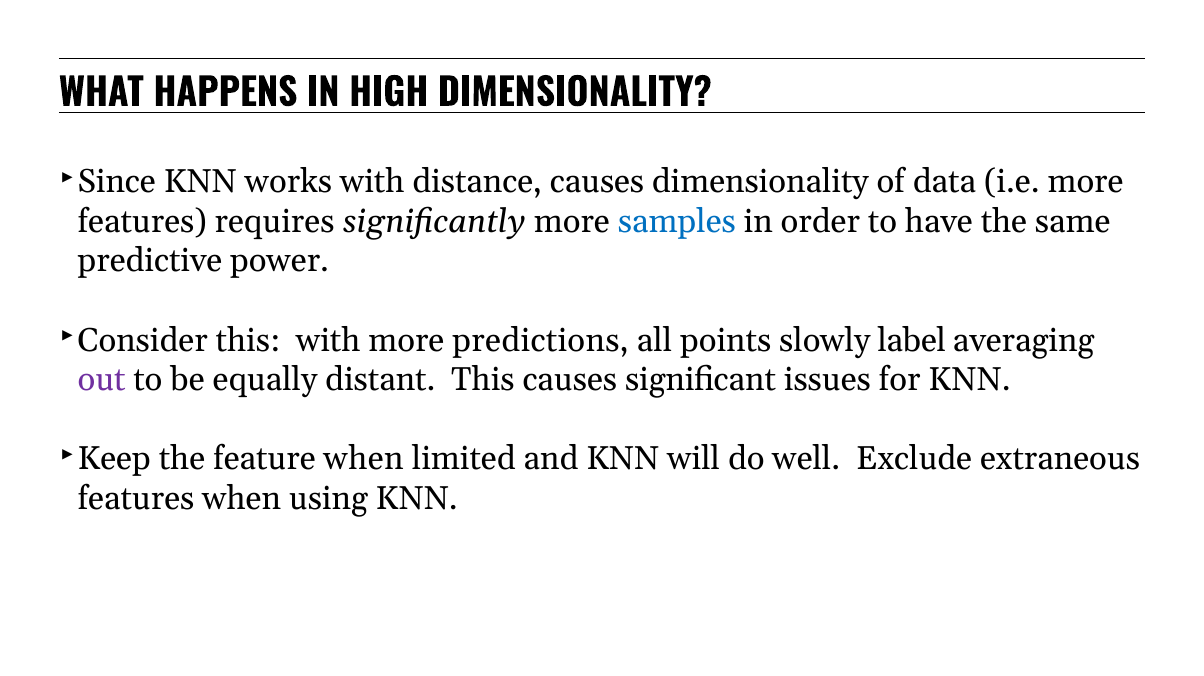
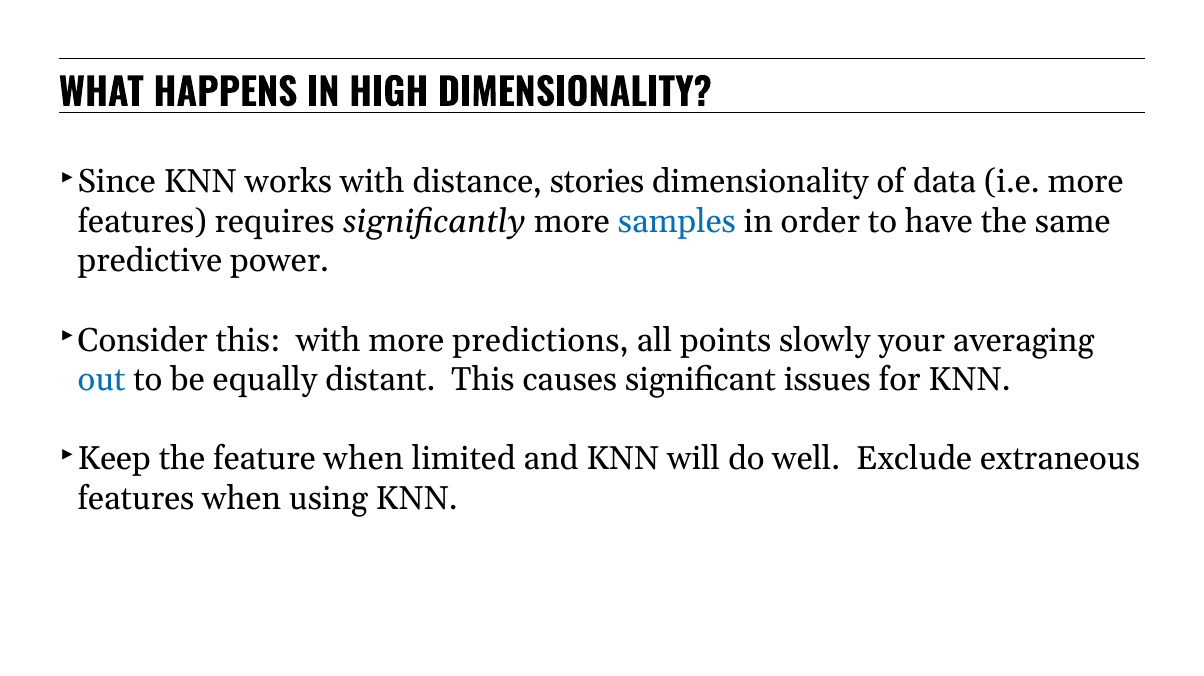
distance causes: causes -> stories
label: label -> your
out colour: purple -> blue
